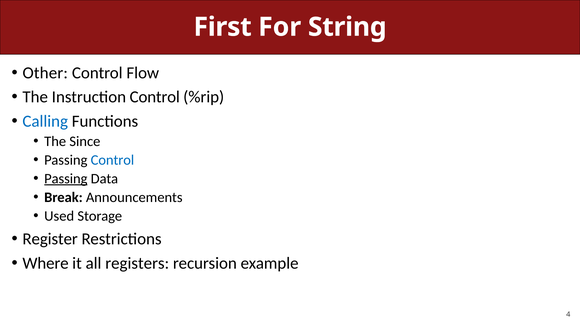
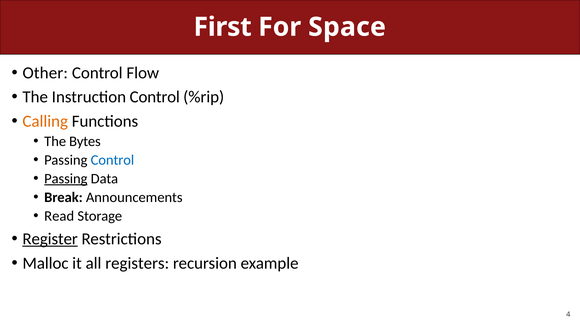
String: String -> Space
Calling colour: blue -> orange
Since: Since -> Bytes
Used: Used -> Read
Register underline: none -> present
Where: Where -> Malloc
